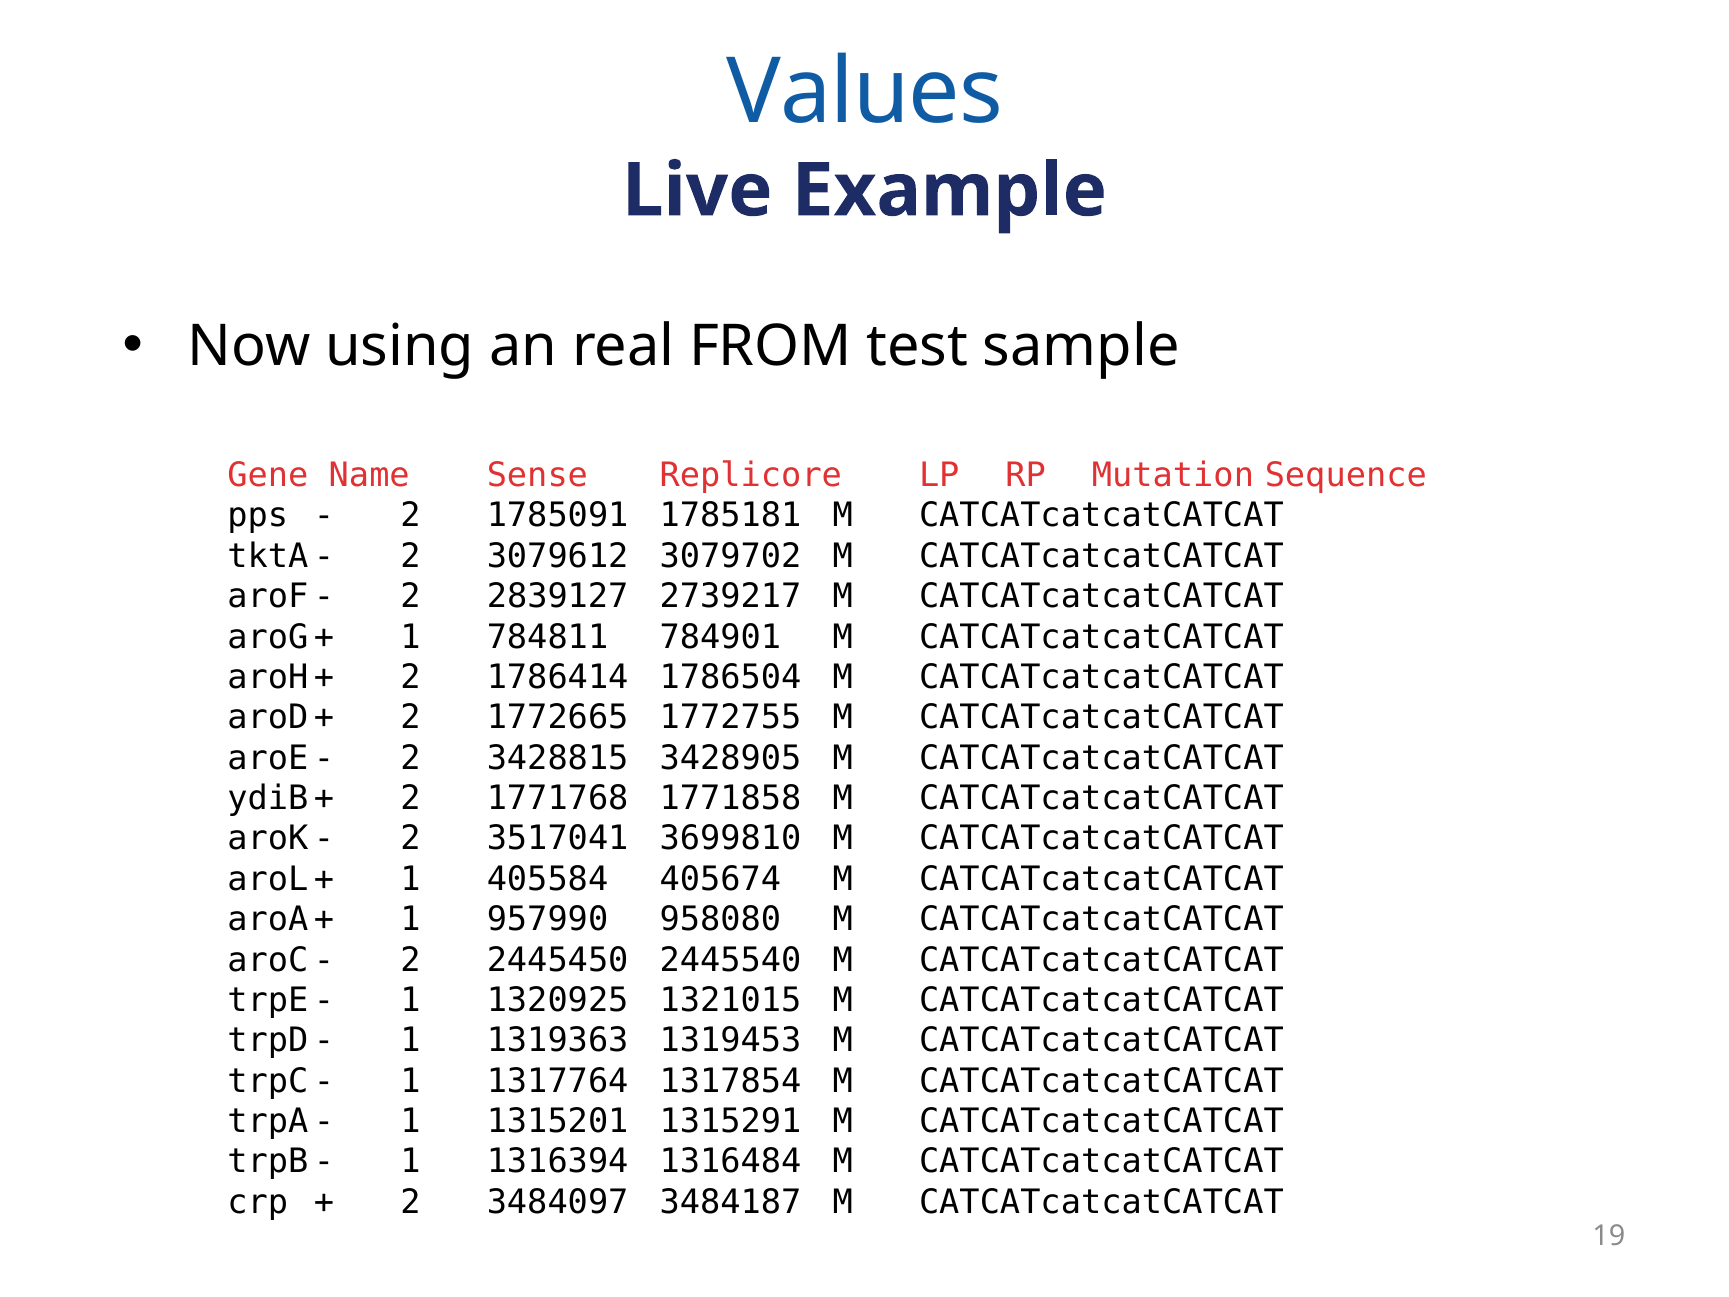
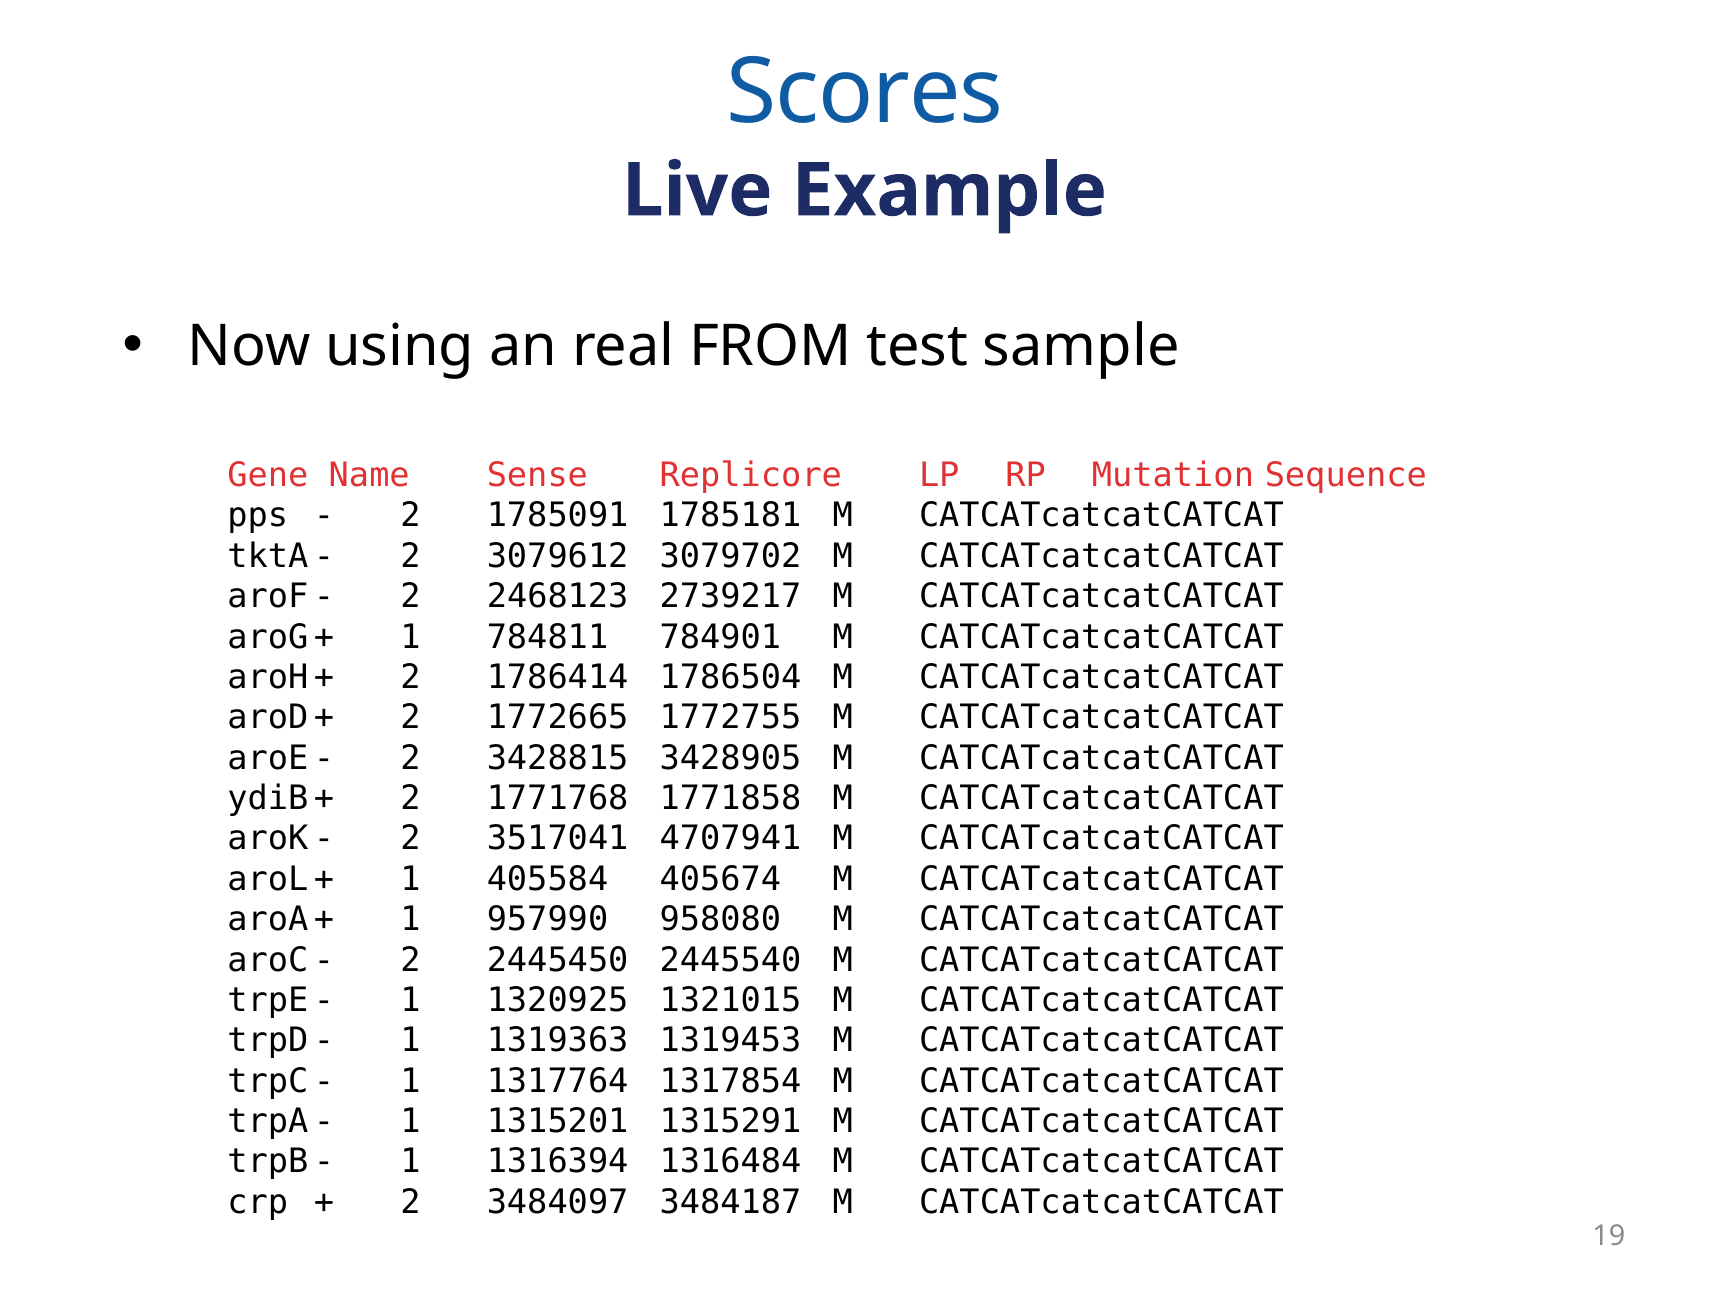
Values: Values -> Scores
2839127: 2839127 -> 2468123
3699810: 3699810 -> 4707941
